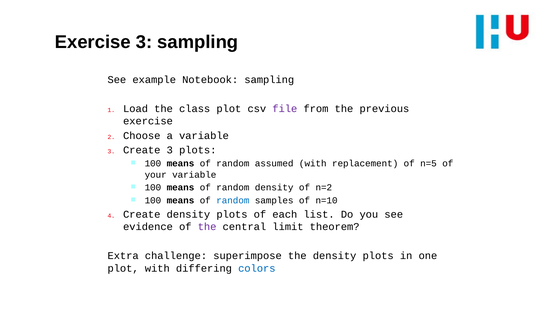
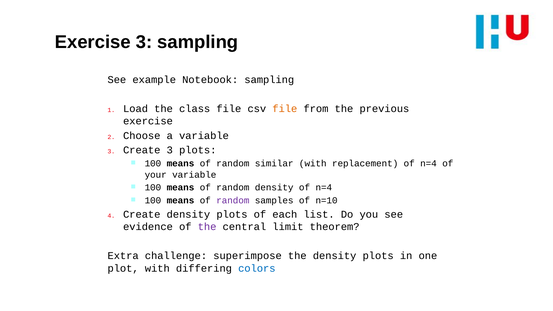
class plot: plot -> file
file at (285, 109) colour: purple -> orange
assumed: assumed -> similar
replacement of n=5: n=5 -> n=4
n=2 at (324, 188): n=2 -> n=4
random at (233, 200) colour: blue -> purple
